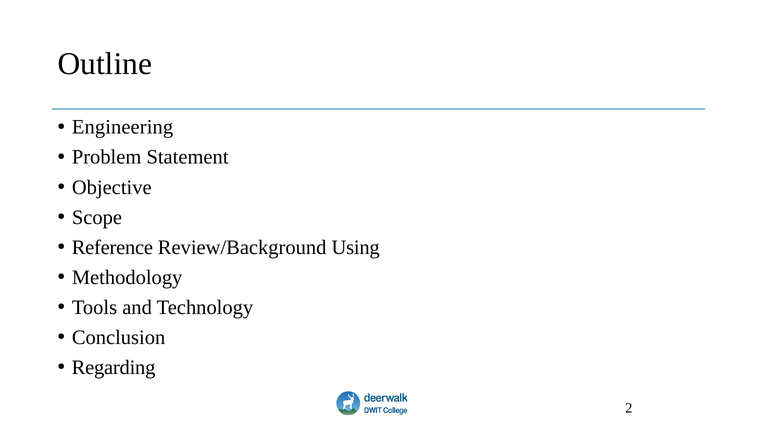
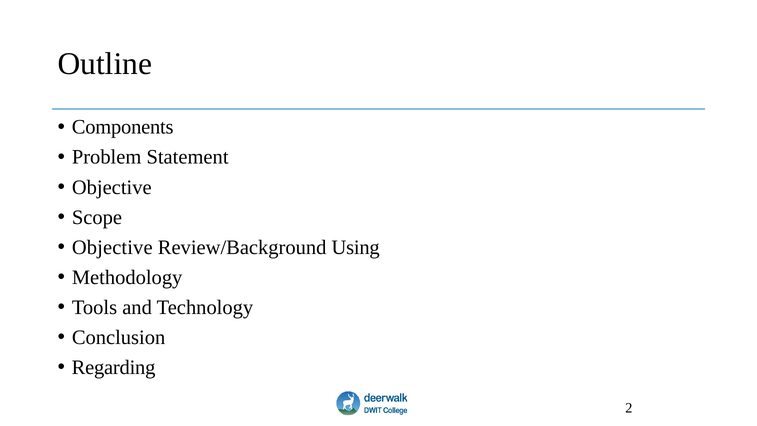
Engineering: Engineering -> Components
Reference at (112, 247): Reference -> Objective
